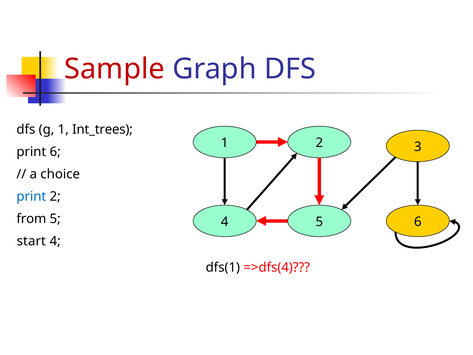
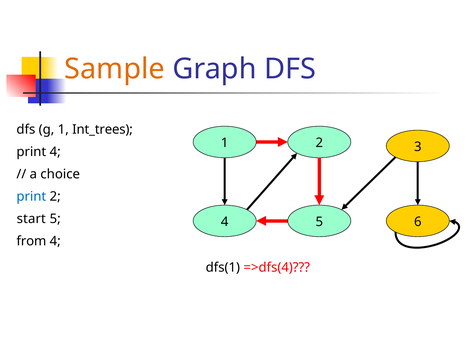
Sample colour: red -> orange
print 6: 6 -> 4
from: from -> start
start: start -> from
